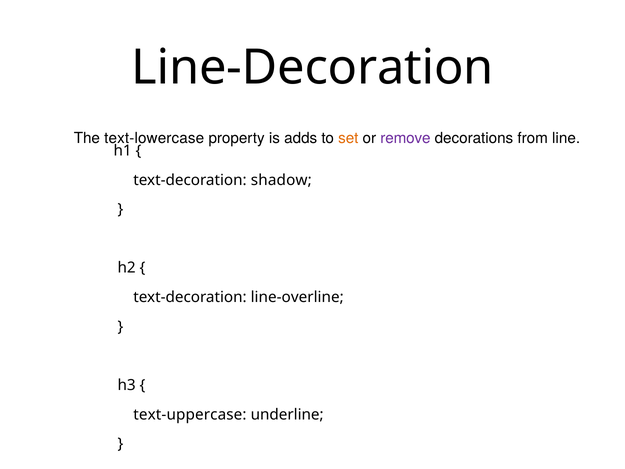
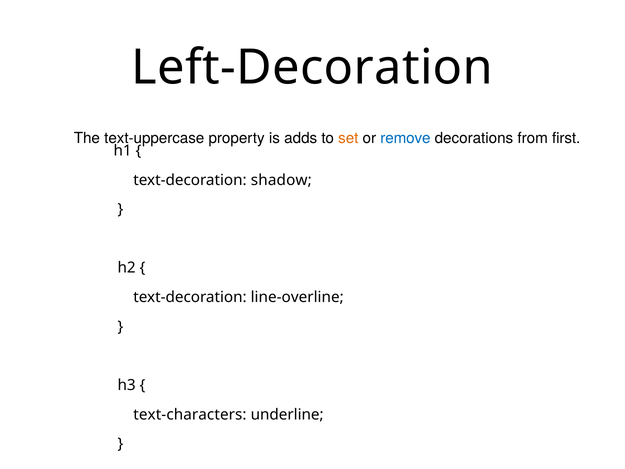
Line-Decoration: Line-Decoration -> Left-Decoration
text-lowercase: text-lowercase -> text-uppercase
remove colour: purple -> blue
line: line -> first
text-uppercase: text-uppercase -> text-characters
